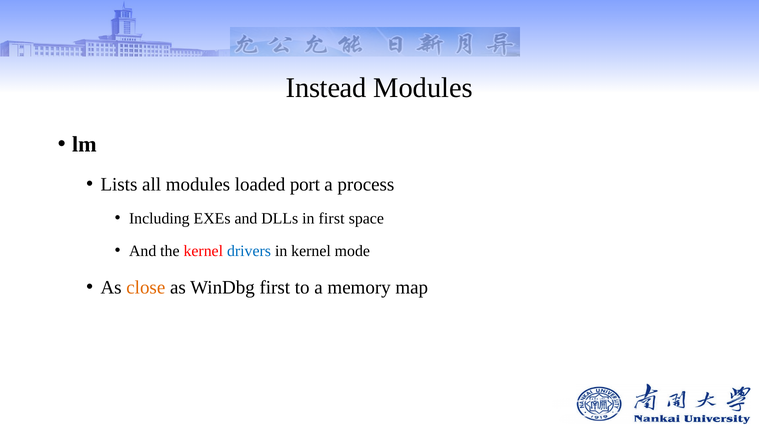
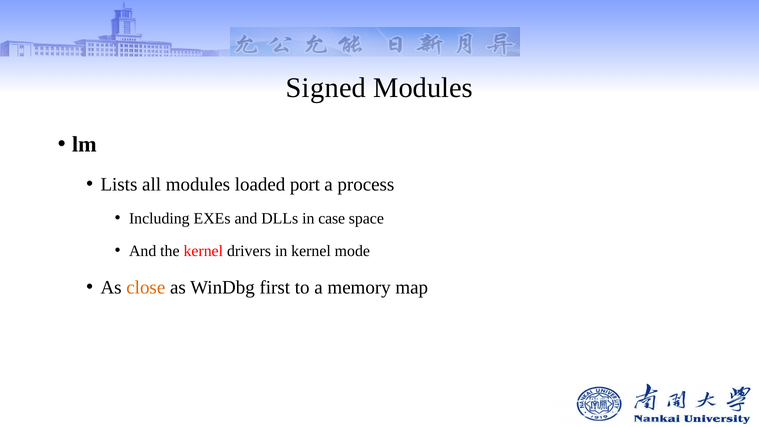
Instead: Instead -> Signed
in first: first -> case
drivers colour: blue -> black
